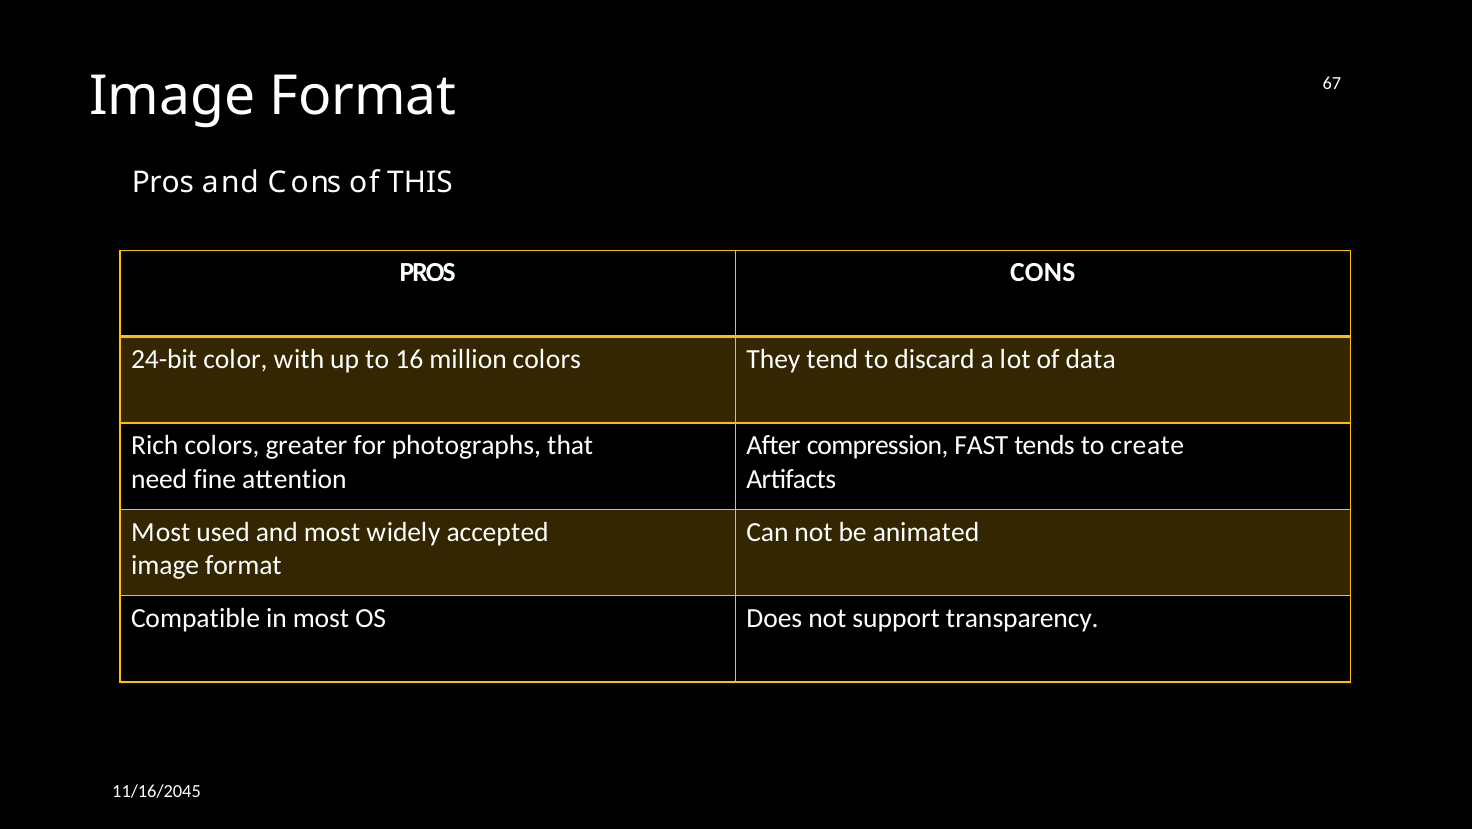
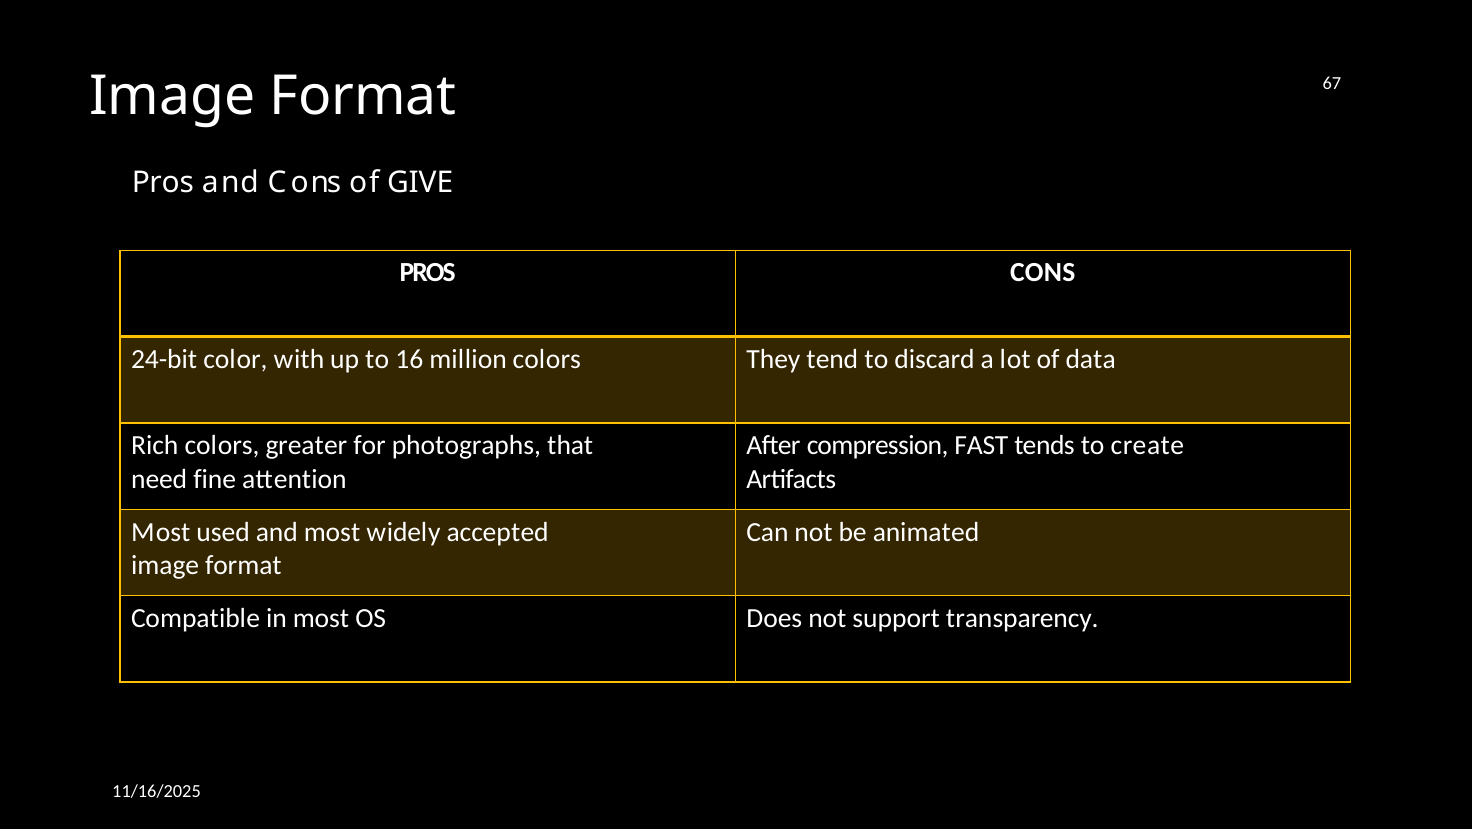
THIS: THIS -> GIVE
11/16/2045: 11/16/2045 -> 11/16/2025
